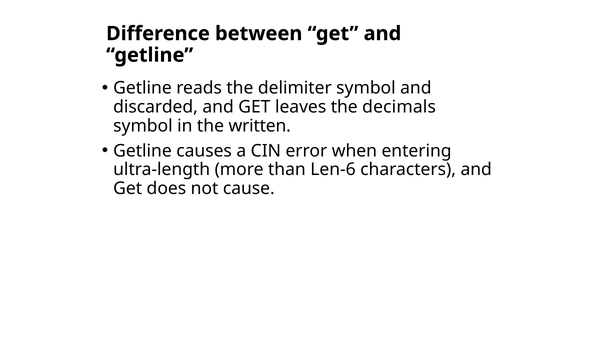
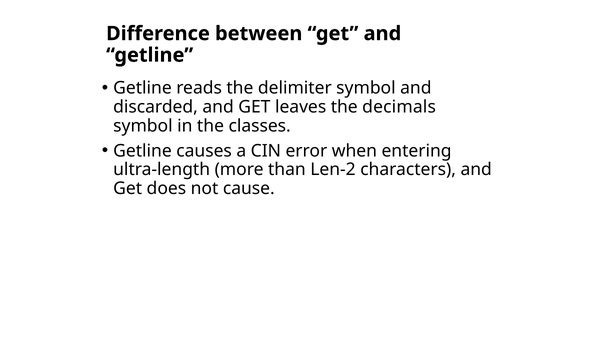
written: written -> classes
Len-6: Len-6 -> Len-2
